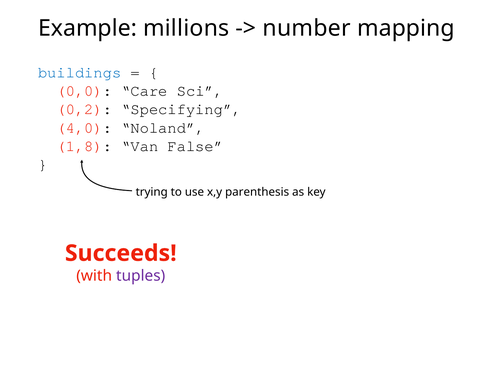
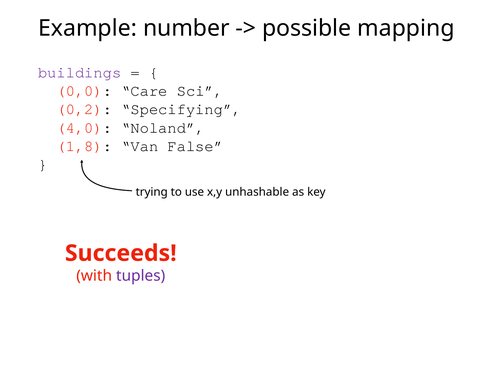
millions: millions -> number
number: number -> possible
buildings colour: blue -> purple
parenthesis: parenthesis -> unhashable
